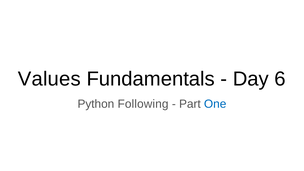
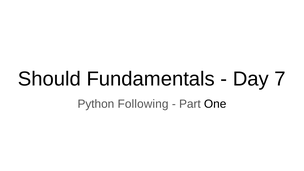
Values: Values -> Should
6: 6 -> 7
One colour: blue -> black
